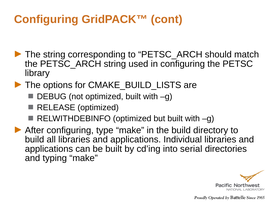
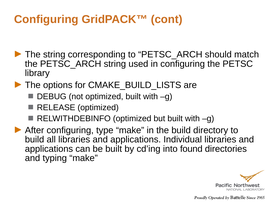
serial: serial -> found
